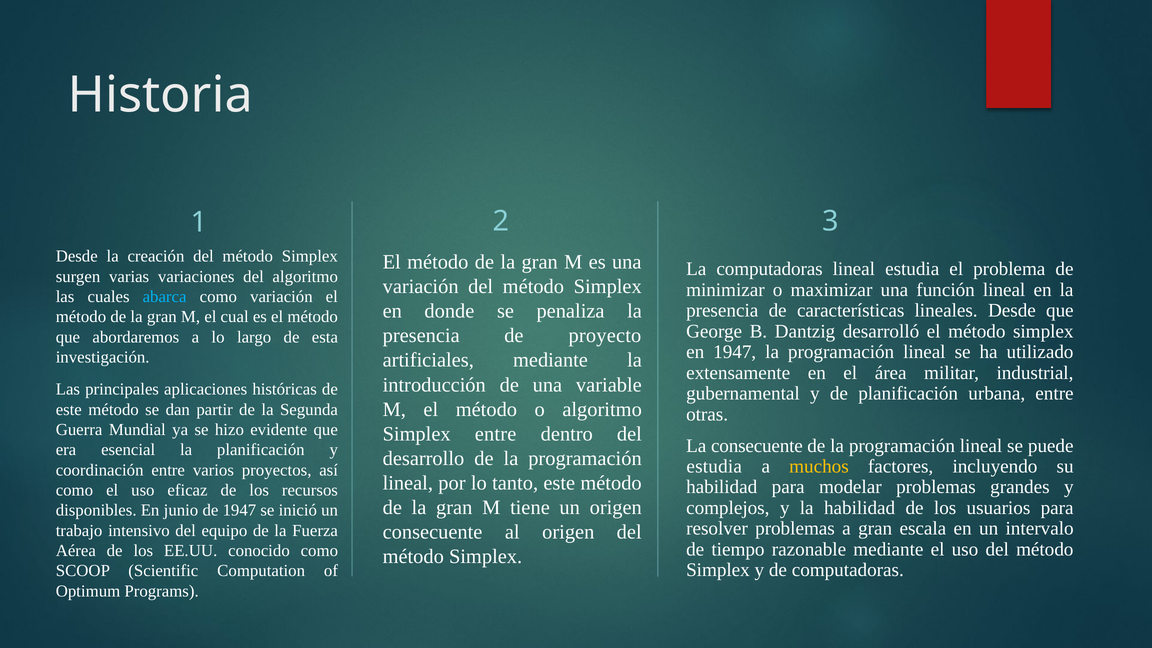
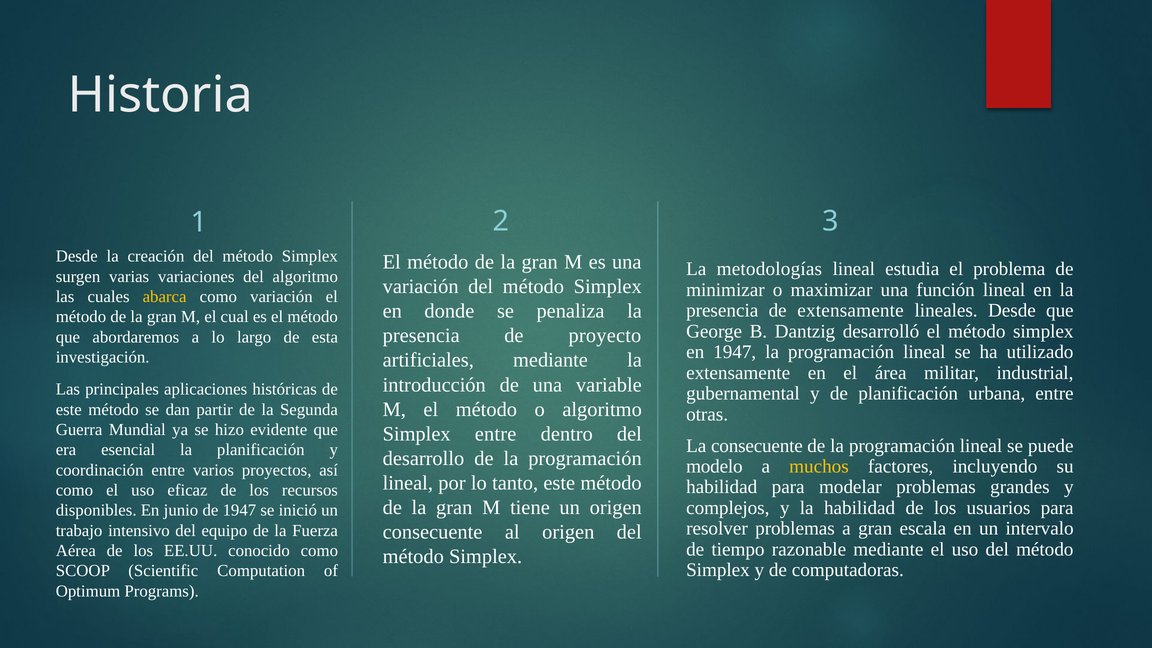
La computadoras: computadoras -> metodologías
abarca colour: light blue -> yellow
de características: características -> extensamente
estudia at (714, 466): estudia -> modelo
